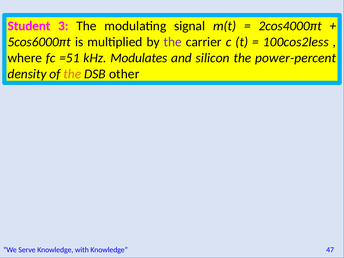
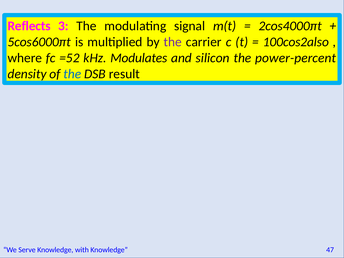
Student: Student -> Reflects
100cos2less: 100cos2less -> 100cos2also
=51: =51 -> =52
the at (72, 74) colour: orange -> blue
other: other -> result
